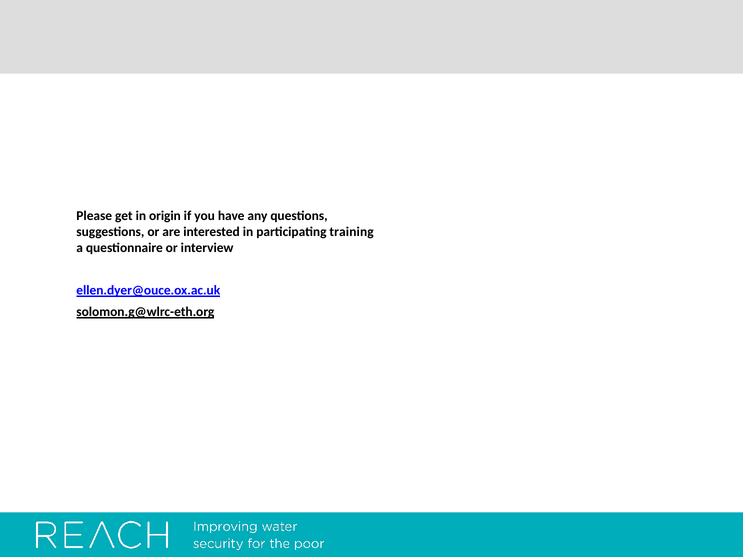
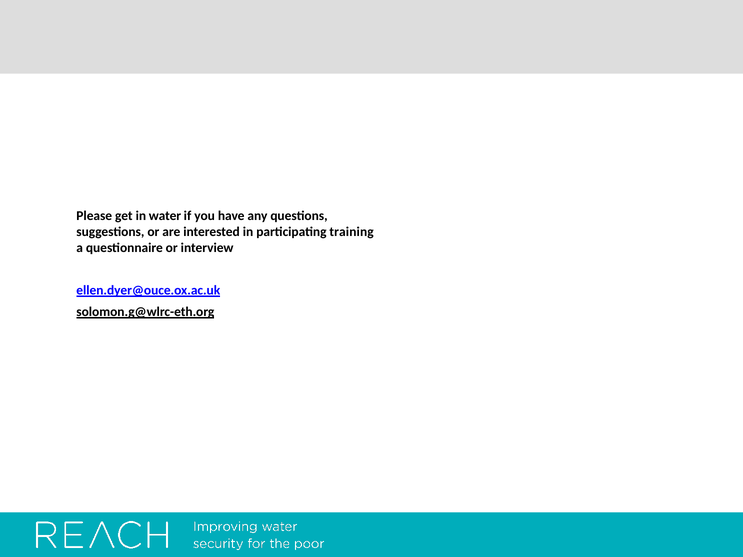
origin: origin -> water
